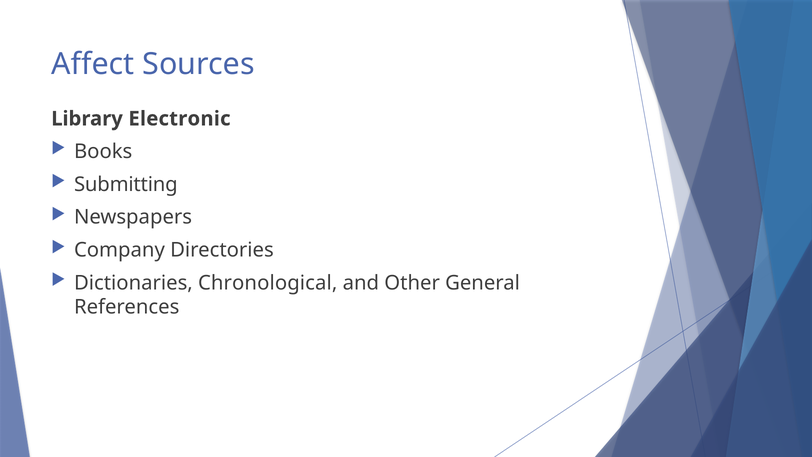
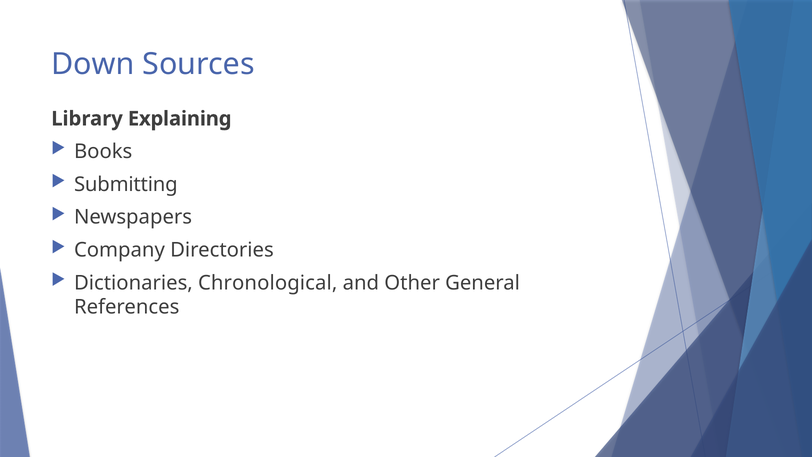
Affect: Affect -> Down
Electronic: Electronic -> Explaining
